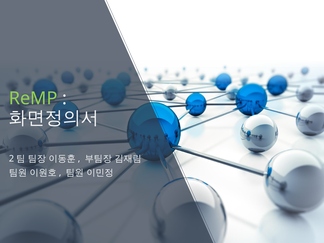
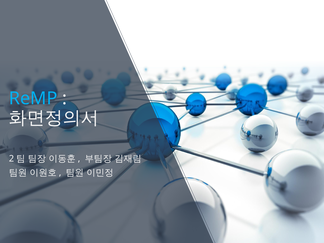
ReMP colour: light green -> light blue
